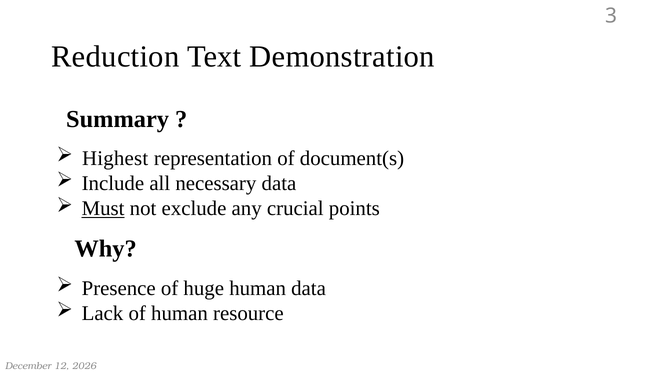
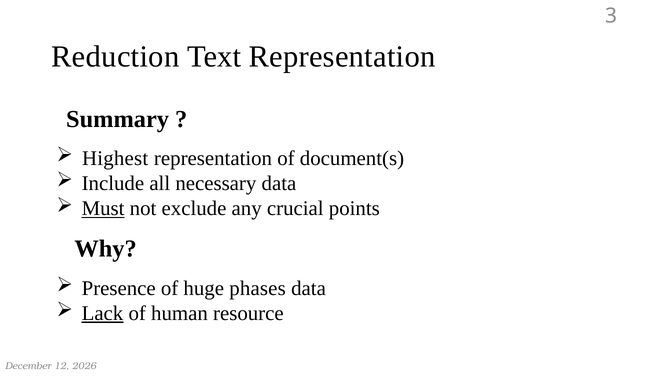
Text Demonstration: Demonstration -> Representation
huge human: human -> phases
Lack underline: none -> present
